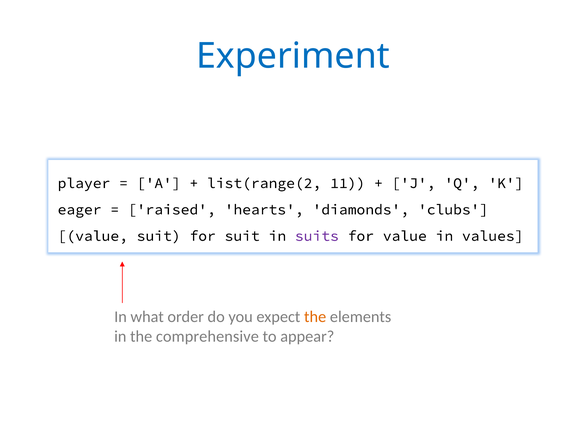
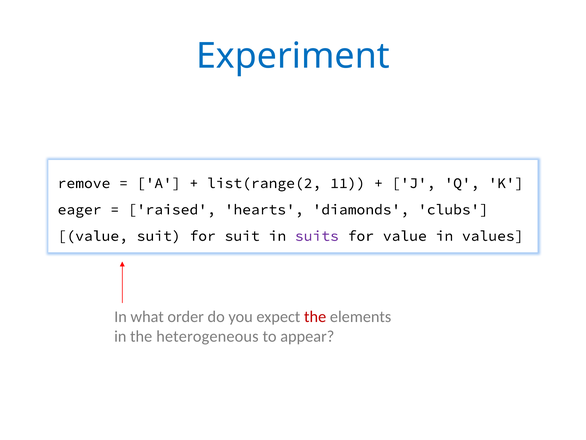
player: player -> remove
the at (315, 317) colour: orange -> red
comprehensive: comprehensive -> heterogeneous
